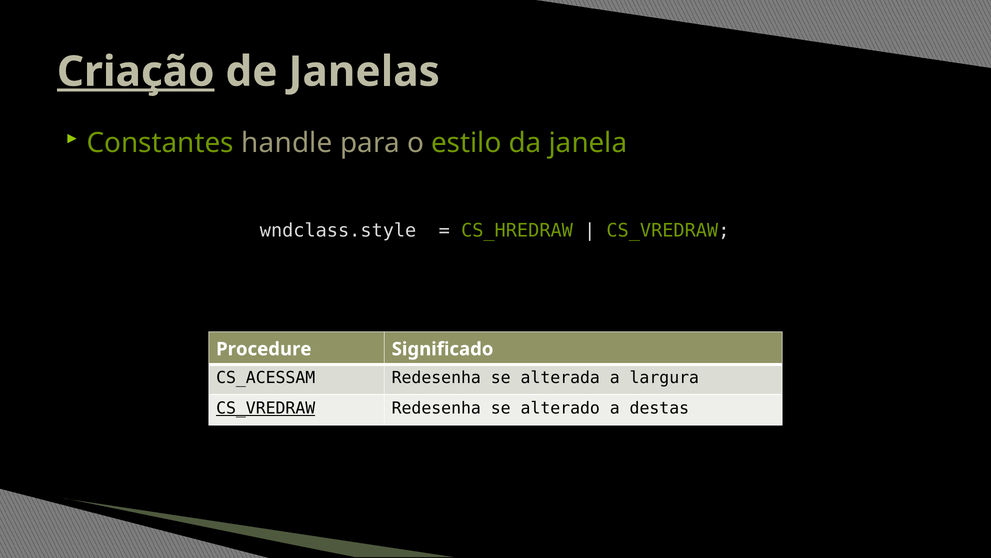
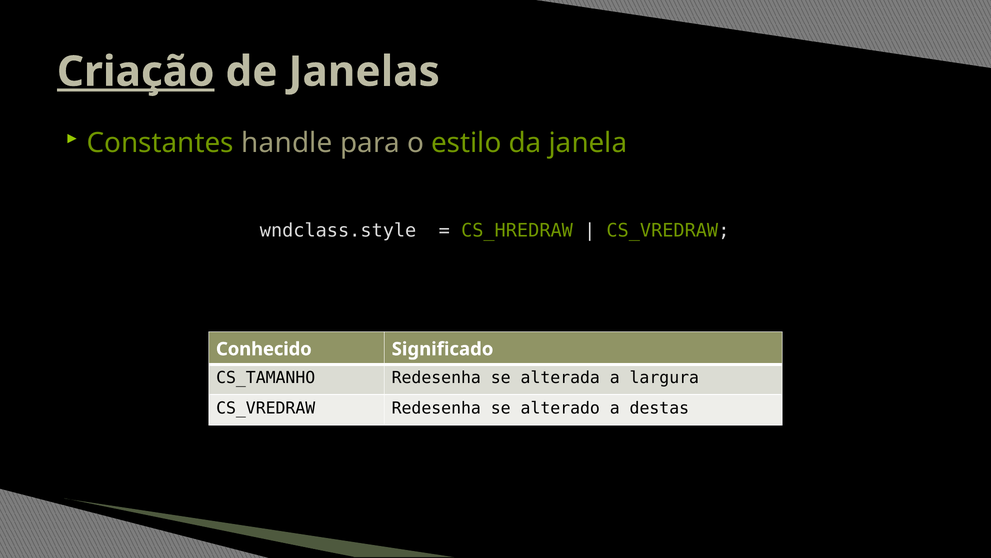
Procedure: Procedure -> Conhecido
CS_ACESSAM: CS_ACESSAM -> CS_TAMANHO
CS_VREDRAW at (266, 408) underline: present -> none
